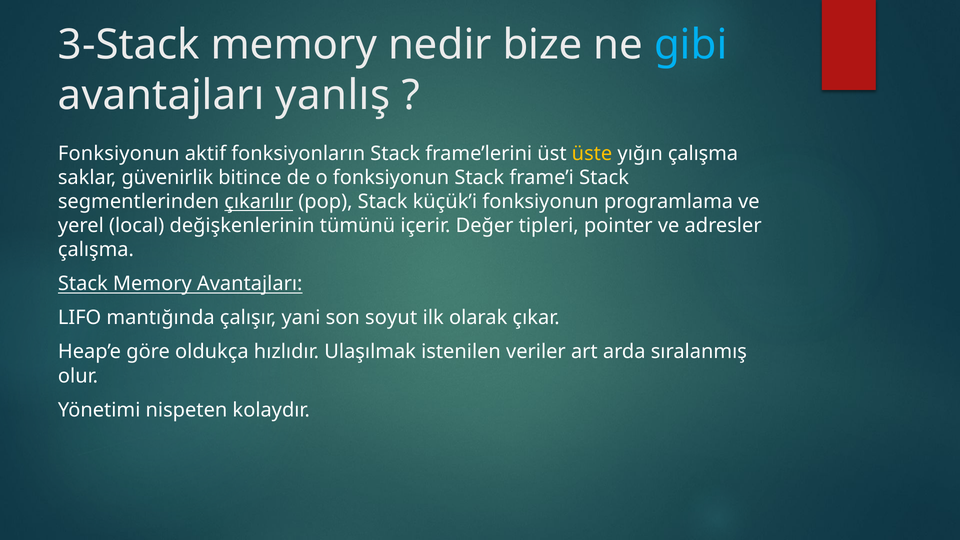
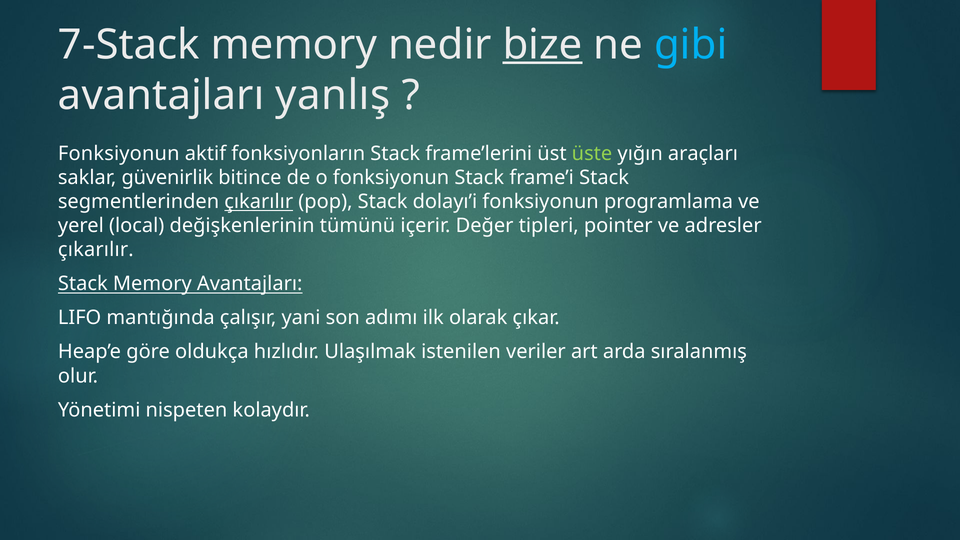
3-Stack: 3-Stack -> 7-Stack
bize underline: none -> present
üste colour: yellow -> light green
yığın çalışma: çalışma -> araçları
küçük’i: küçük’i -> dolayı’i
çalışma at (96, 250): çalışma -> çıkarılır
soyut: soyut -> adımı
